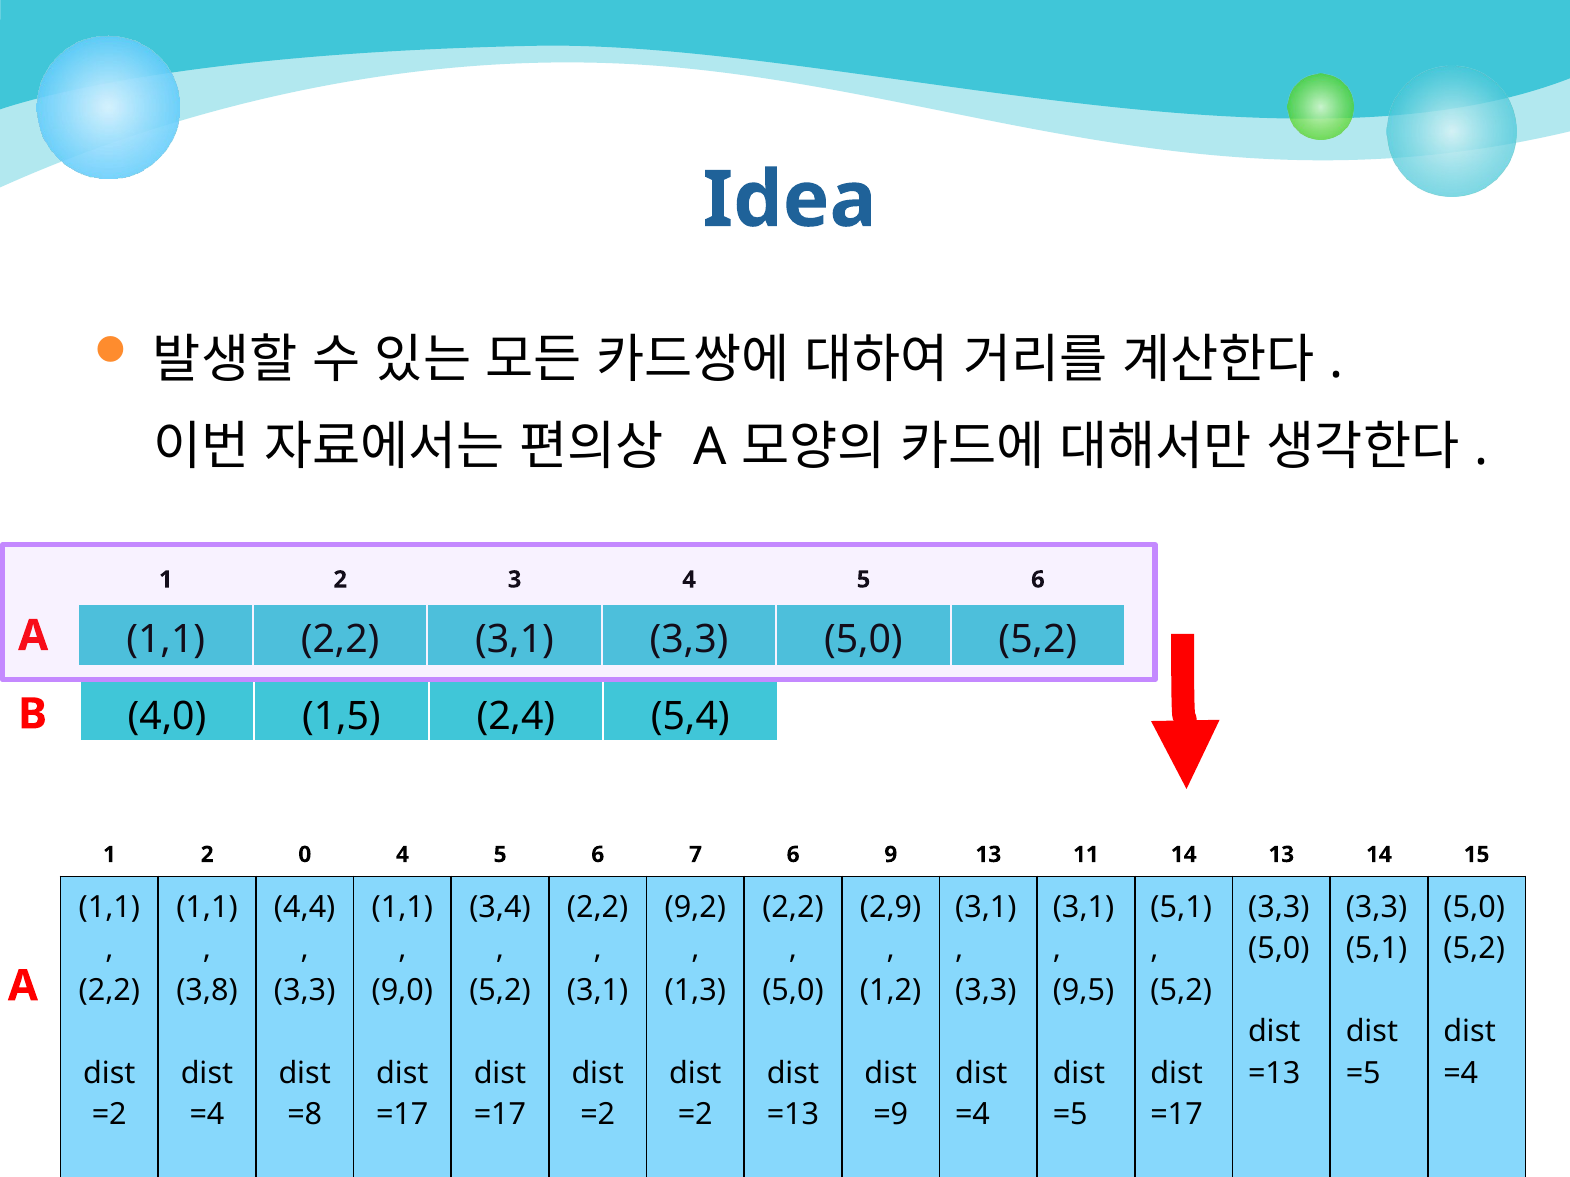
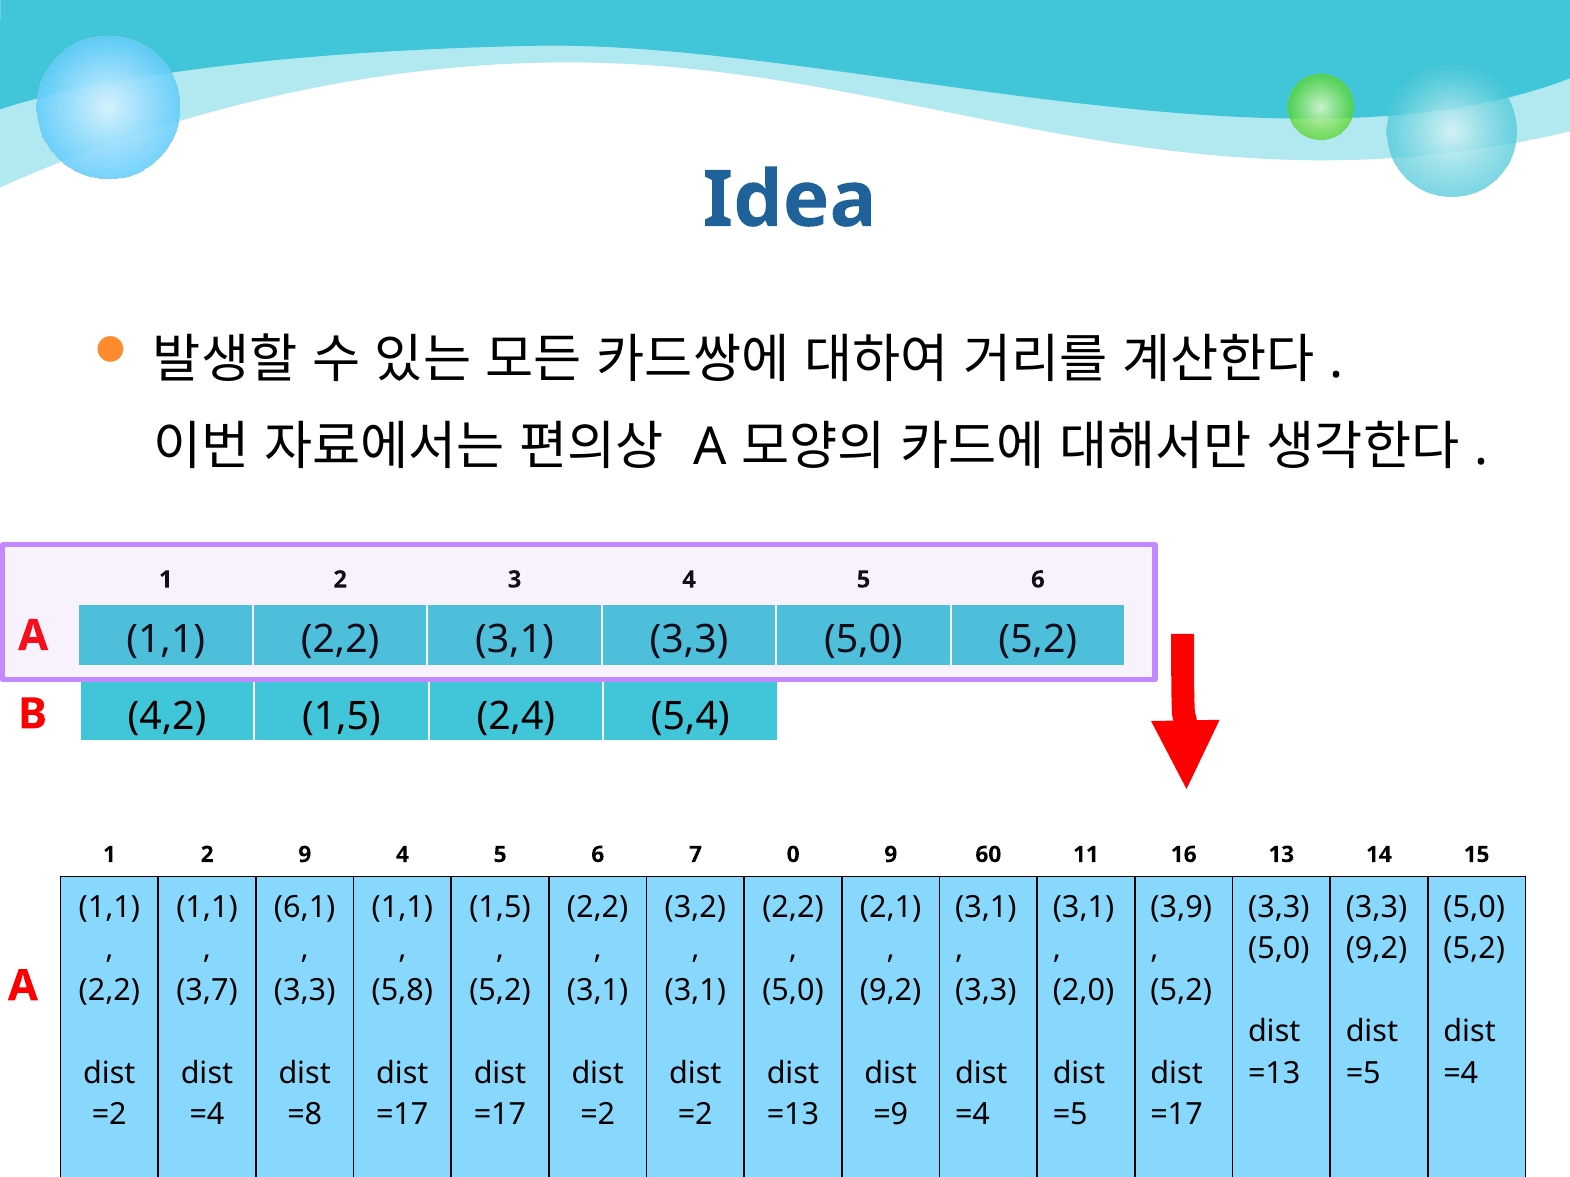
4,0: 4,0 -> 4,2
2 0: 0 -> 9
7 6: 6 -> 0
9 13: 13 -> 60
11 14: 14 -> 16
4,4: 4,4 -> 6,1
3,4 at (500, 907): 3,4 -> 1,5
9,2: 9,2 -> 3,2
2,9: 2,9 -> 2,1
5,1 at (1181, 907): 5,1 -> 3,9
5,1 at (1377, 949): 5,1 -> 9,2
3,8: 3,8 -> 3,7
9,0: 9,0 -> 5,8
1,3 at (695, 991): 1,3 -> 3,1
1,2 at (891, 991): 1,2 -> 9,2
9,5: 9,5 -> 2,0
